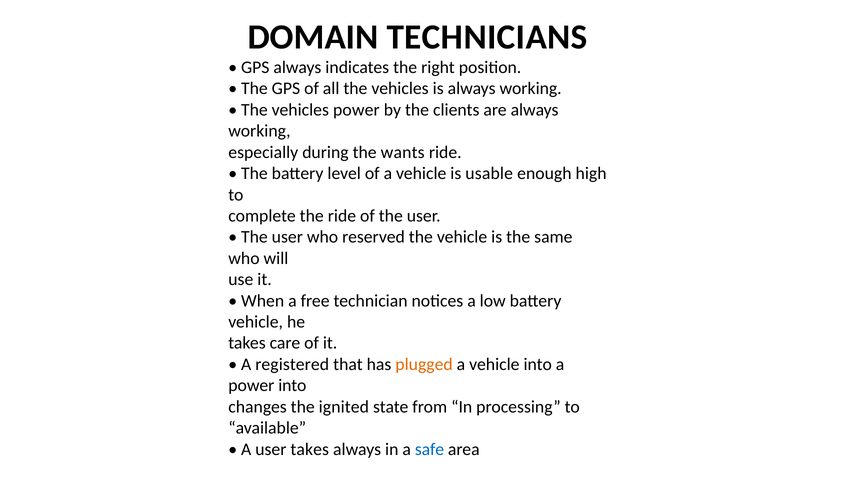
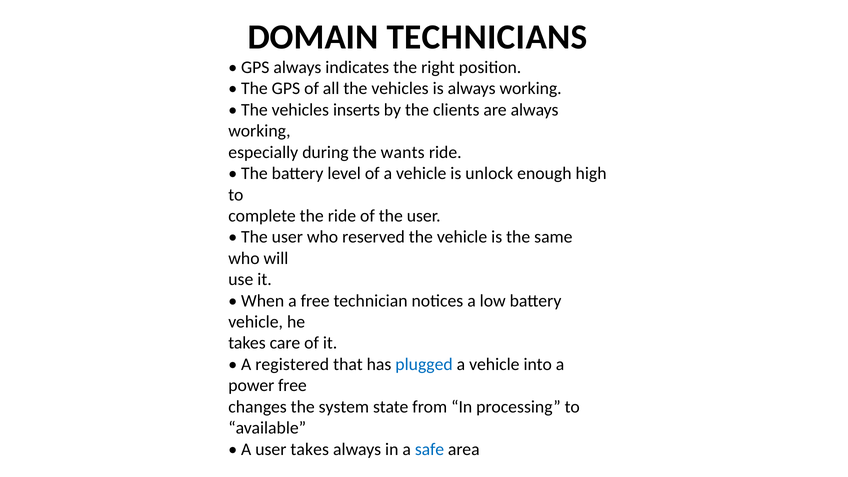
vehicles power: power -> inserts
usable: usable -> unlock
plugged colour: orange -> blue
power into: into -> free
ignited: ignited -> system
